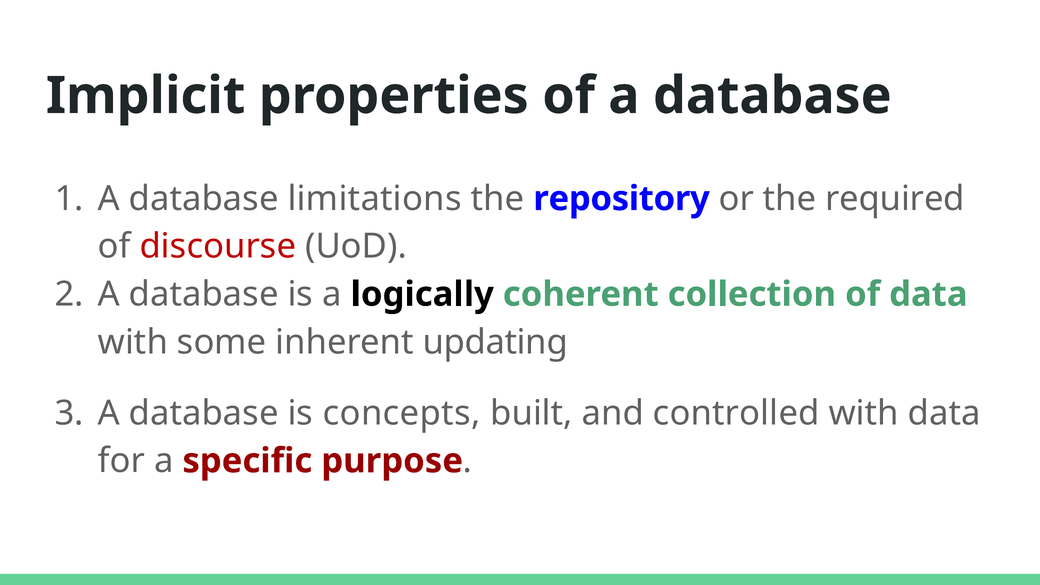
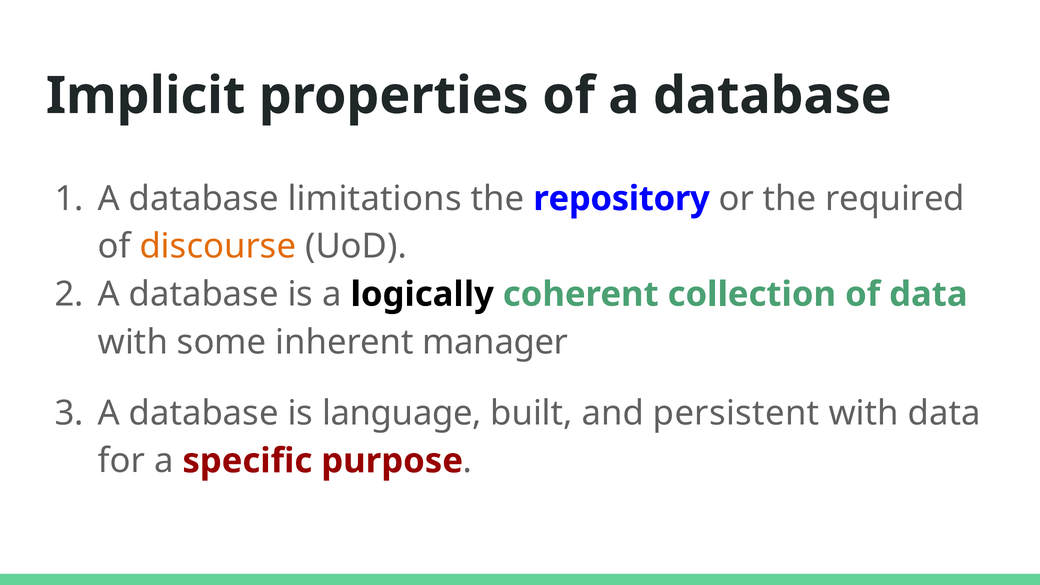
discourse colour: red -> orange
updating: updating -> manager
concepts: concepts -> language
controlled: controlled -> persistent
